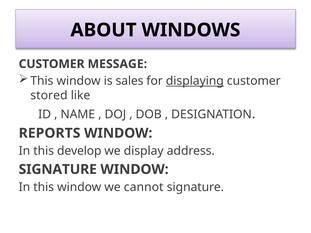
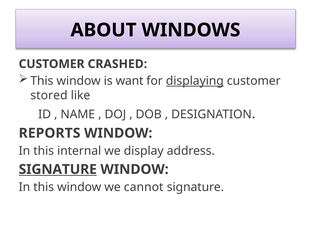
MESSAGE: MESSAGE -> CRASHED
sales: sales -> want
develop: develop -> internal
SIGNATURE at (58, 170) underline: none -> present
